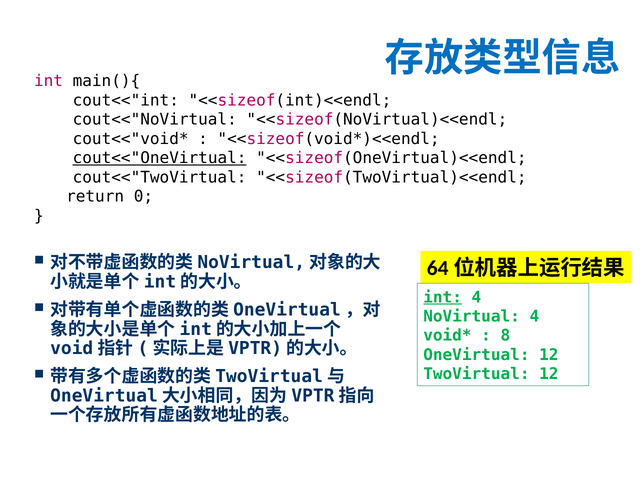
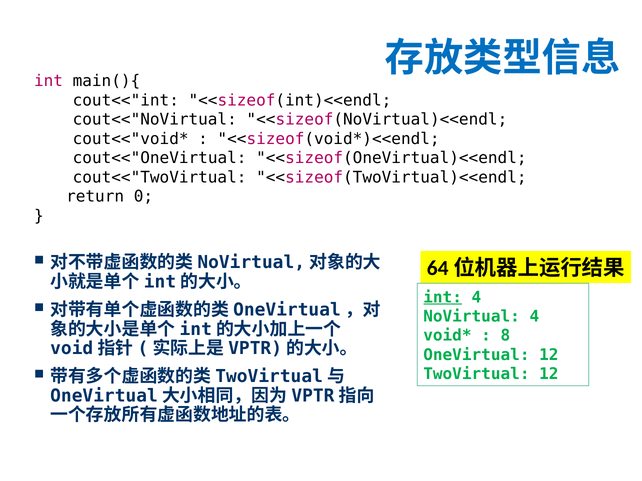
cout<<"OneVirtual underline: present -> none
